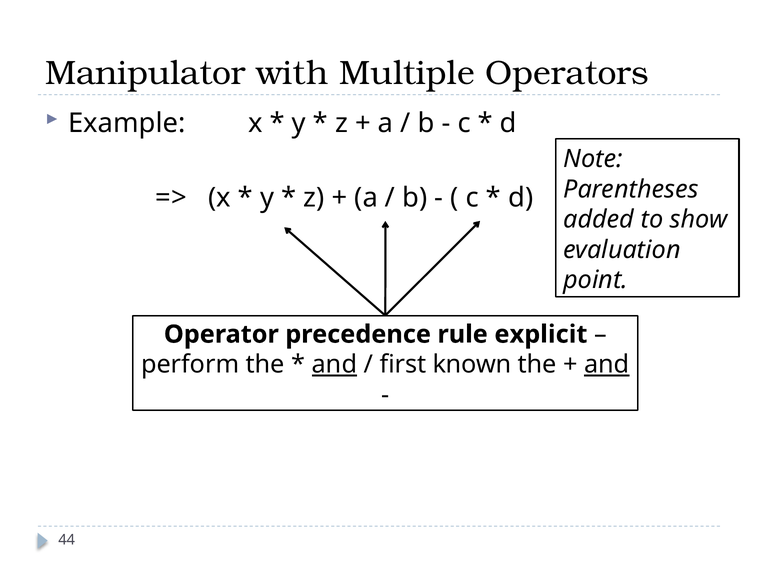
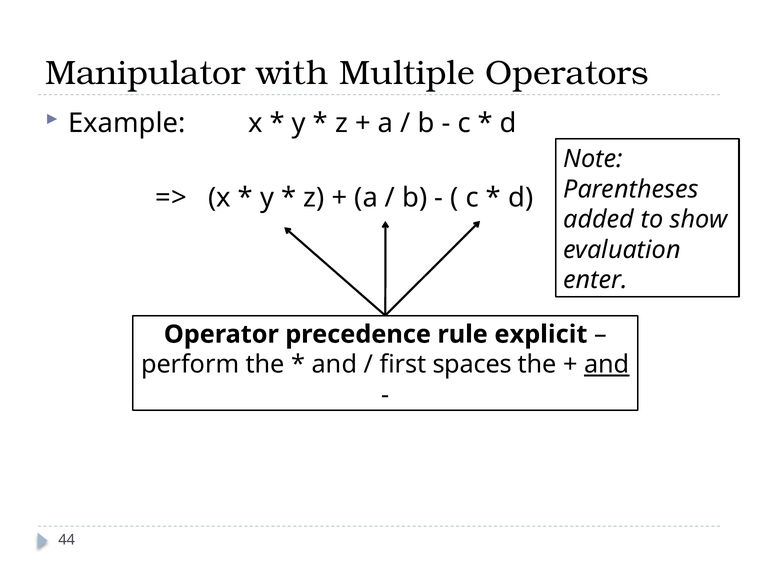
point: point -> enter
and at (334, 365) underline: present -> none
known: known -> spaces
